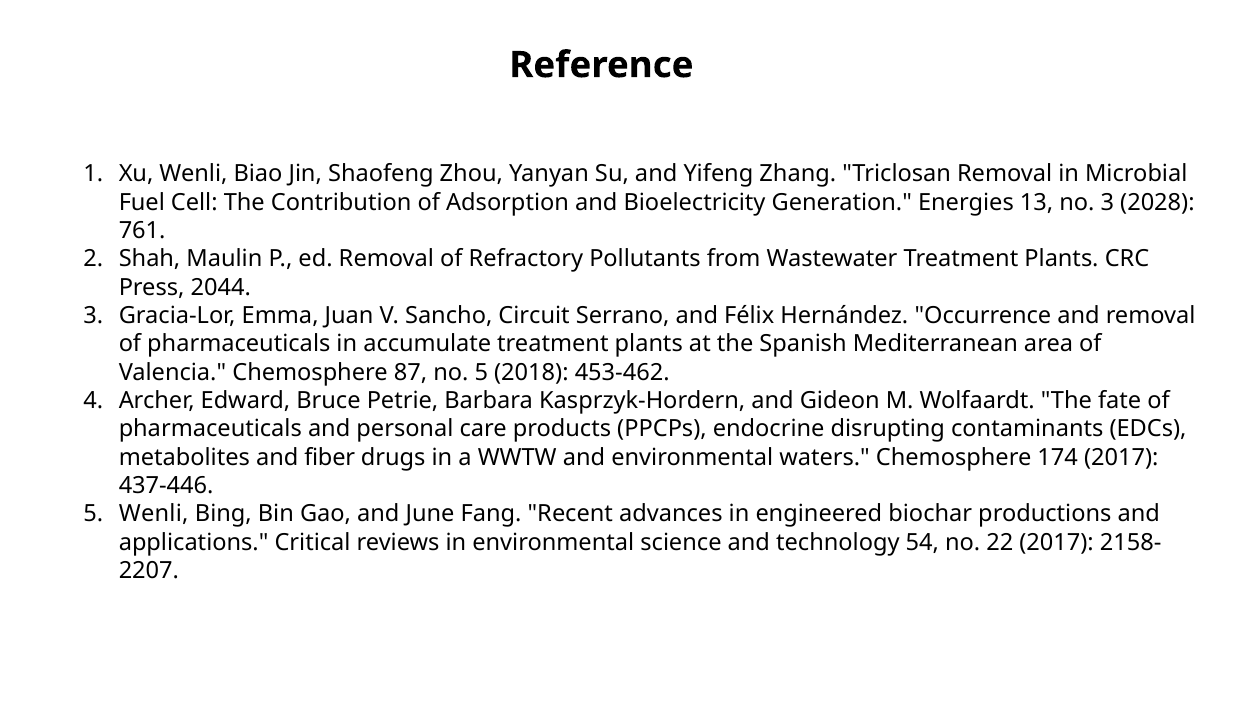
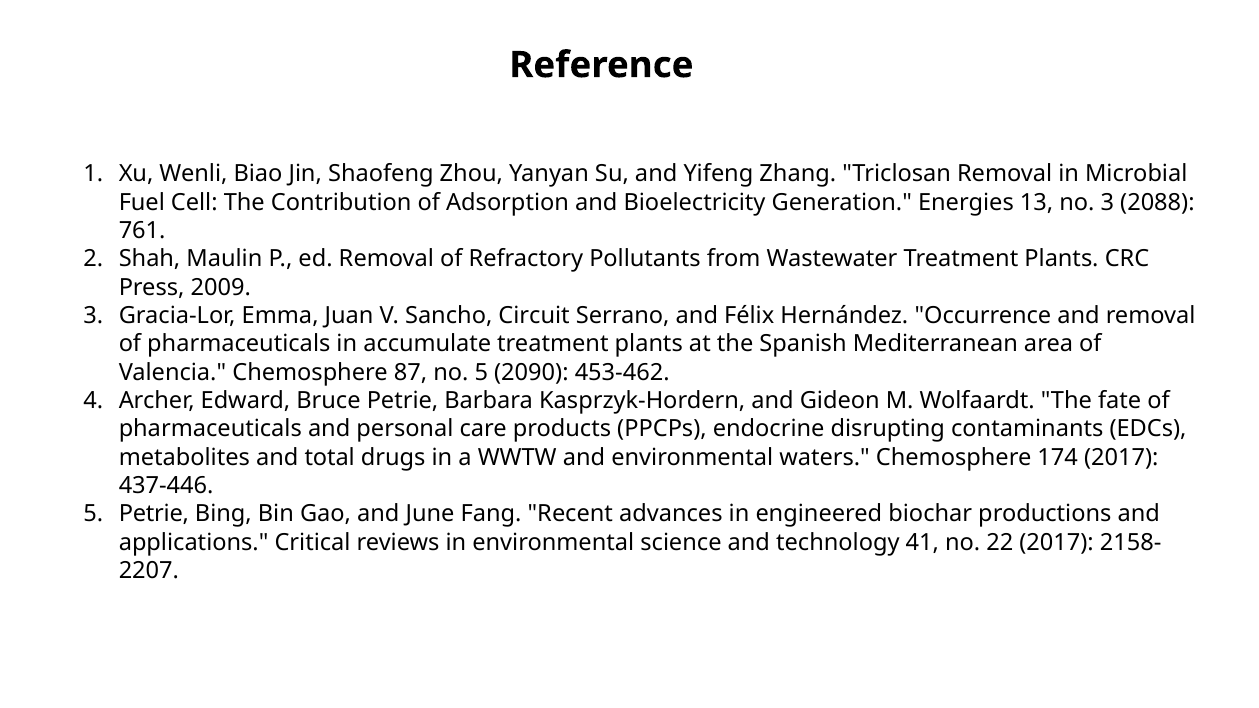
2028: 2028 -> 2088
2044: 2044 -> 2009
2018: 2018 -> 2090
fiber: fiber -> total
5 Wenli: Wenli -> Petrie
54: 54 -> 41
